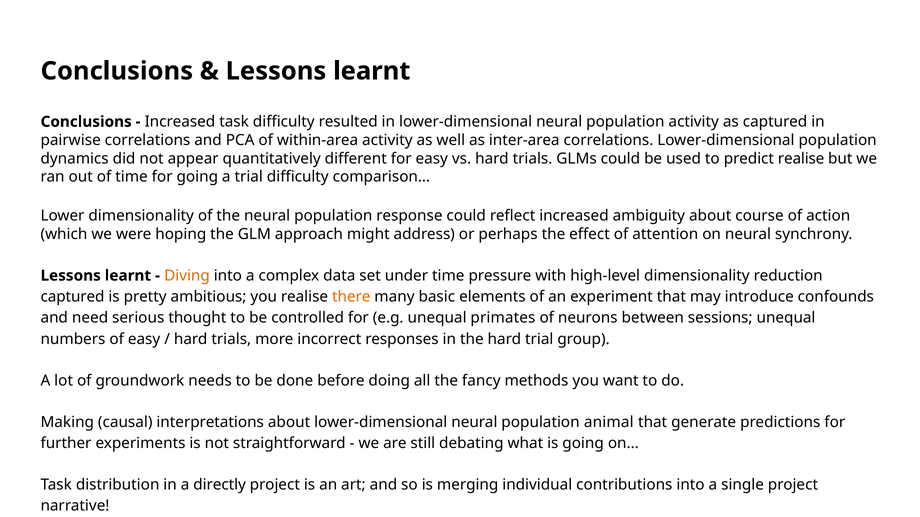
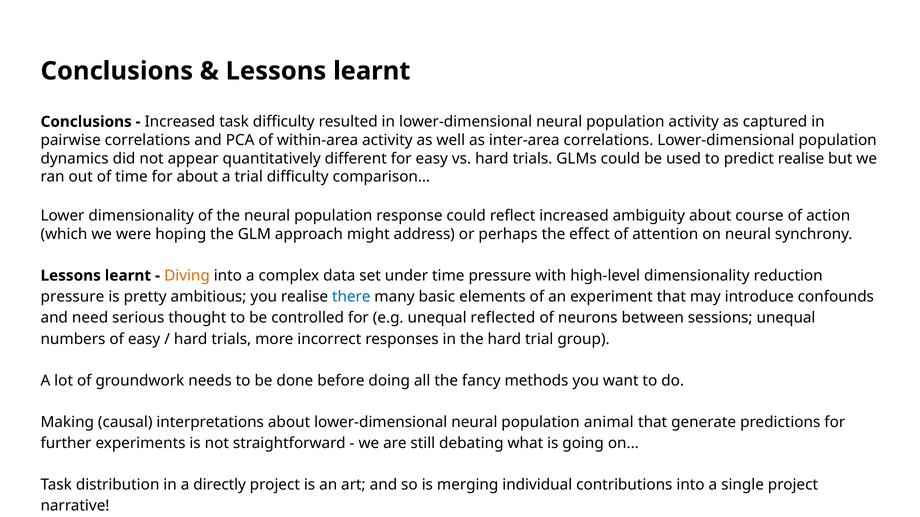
for going: going -> about
captured at (73, 297): captured -> pressure
there colour: orange -> blue
primates: primates -> reflected
